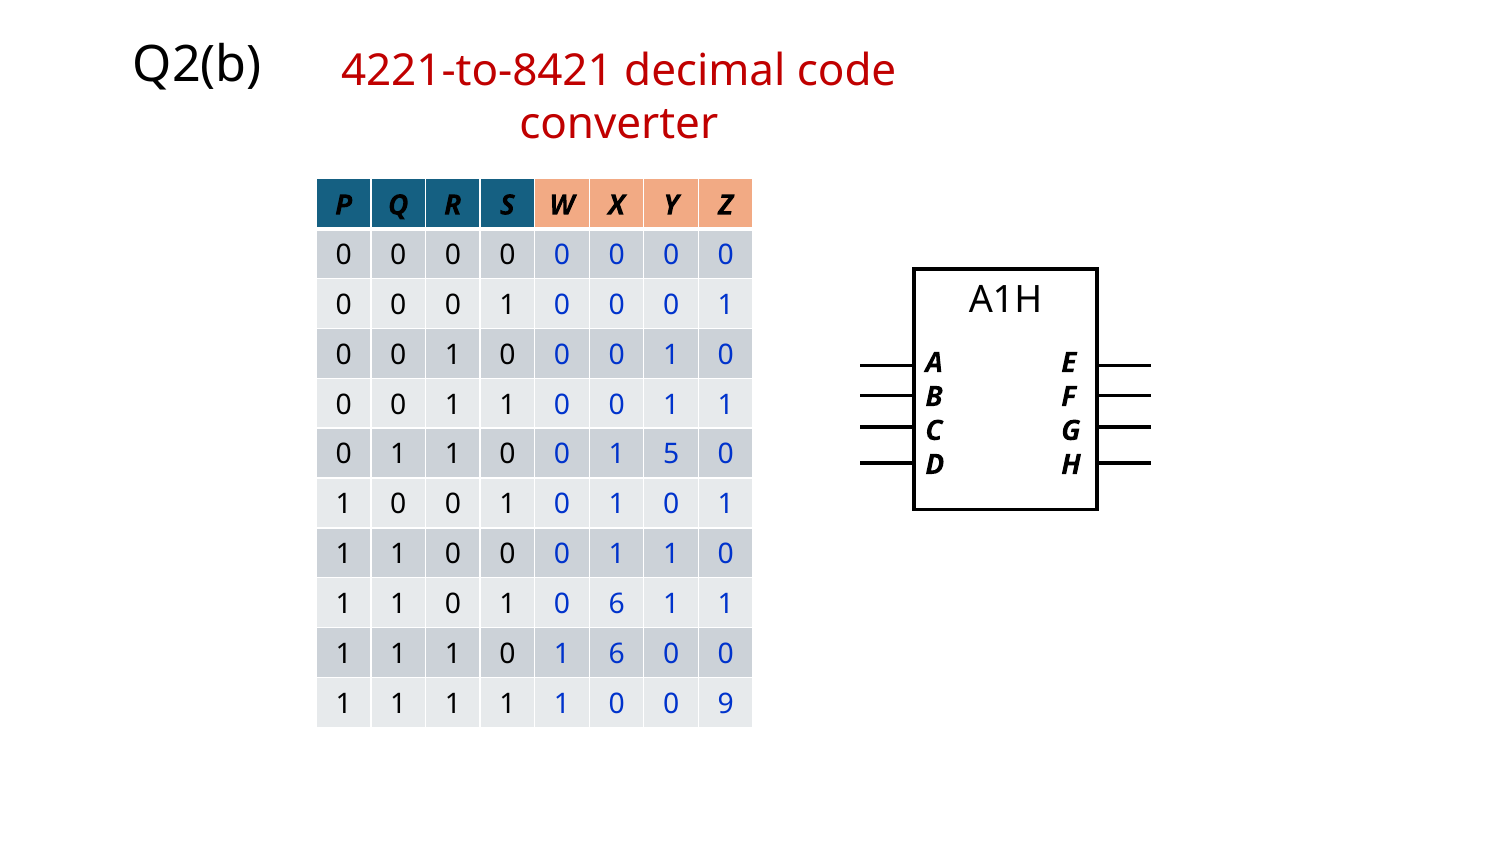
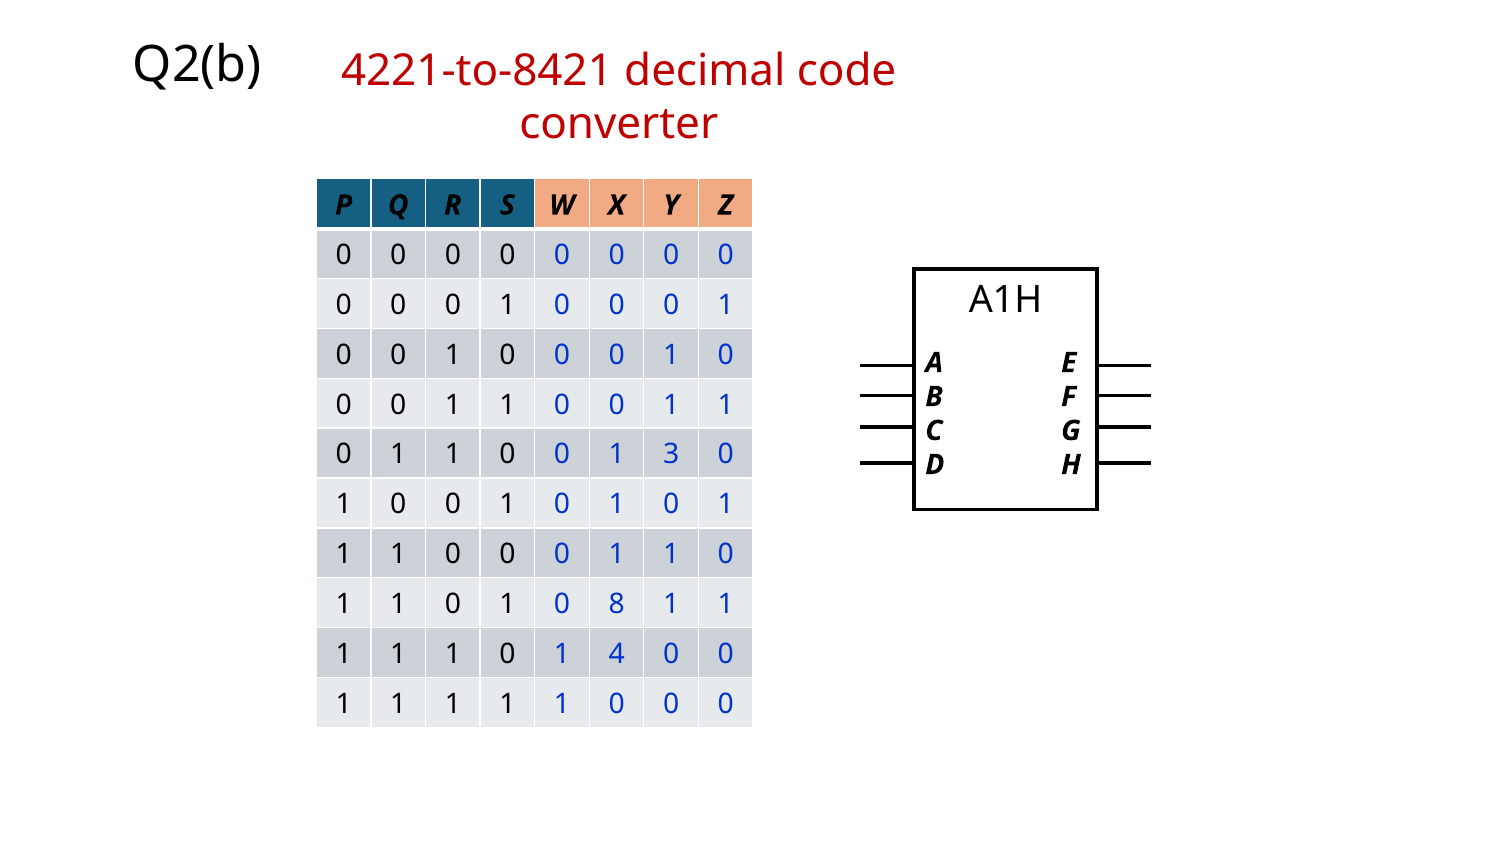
5: 5 -> 3
0 6: 6 -> 8
1 6: 6 -> 4
9 at (726, 704): 9 -> 0
